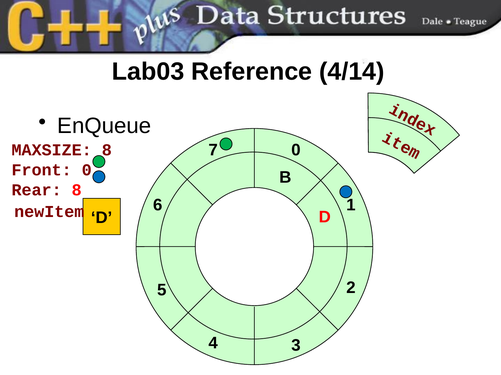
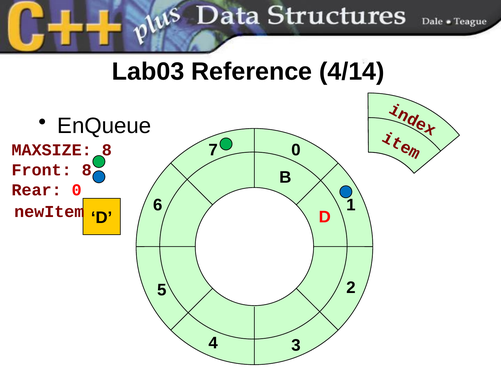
Front 0: 0 -> 8
Rear 8: 8 -> 0
